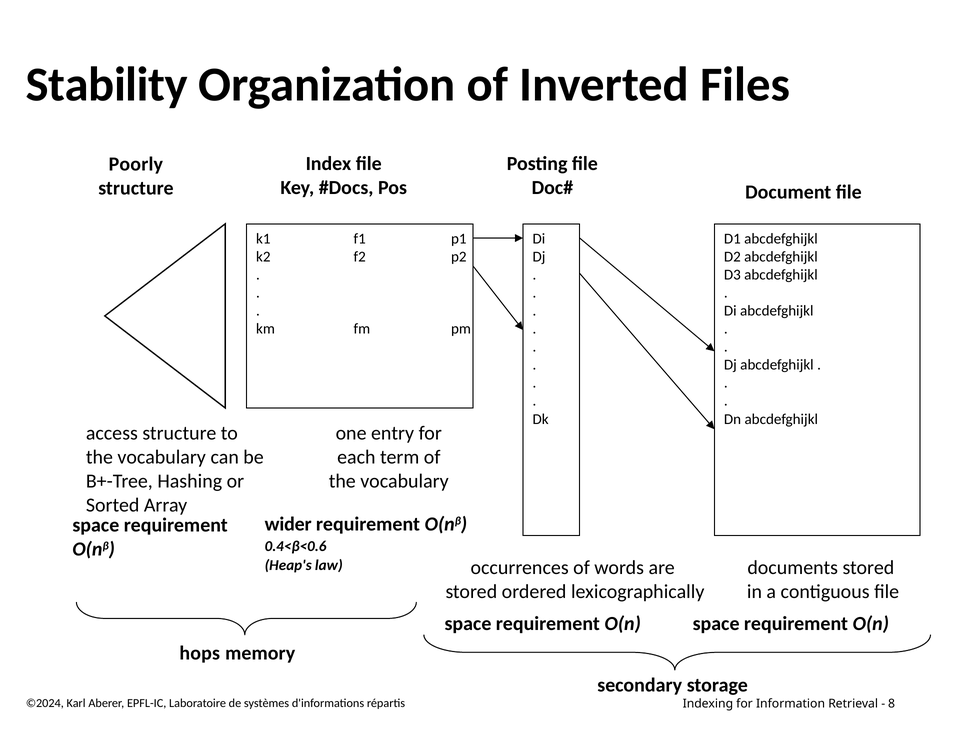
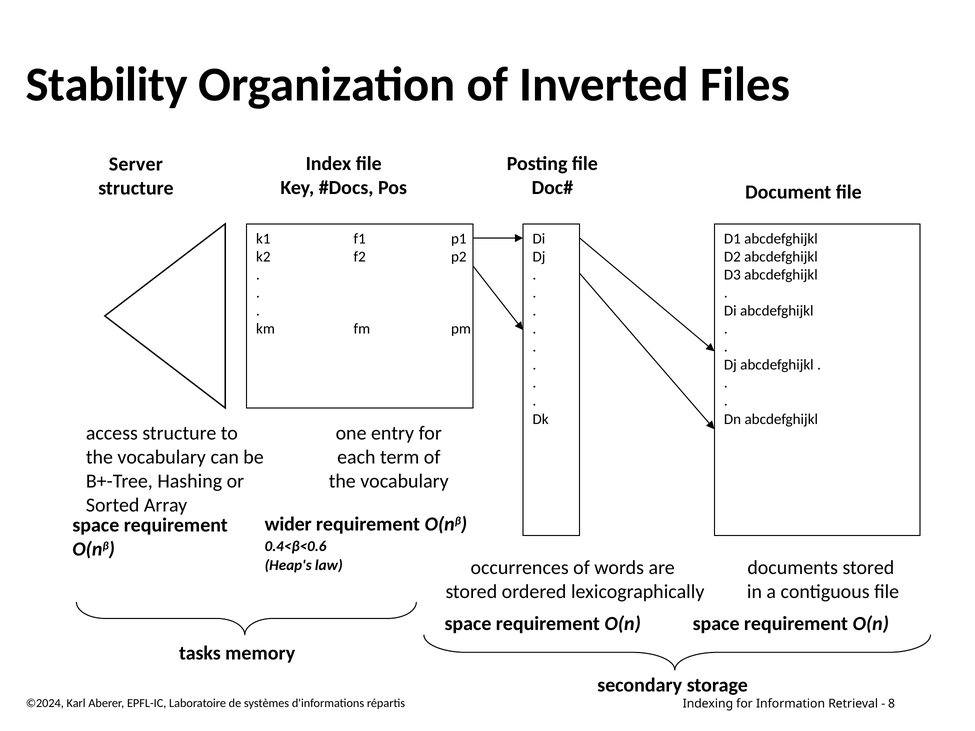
Poorly: Poorly -> Server
hops: hops -> tasks
